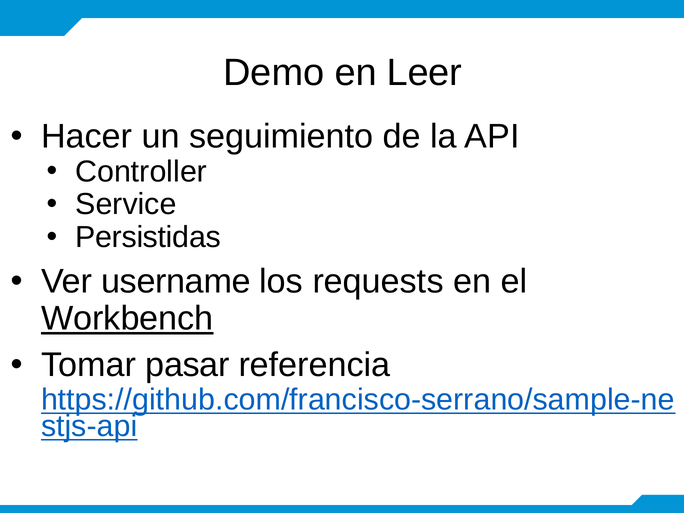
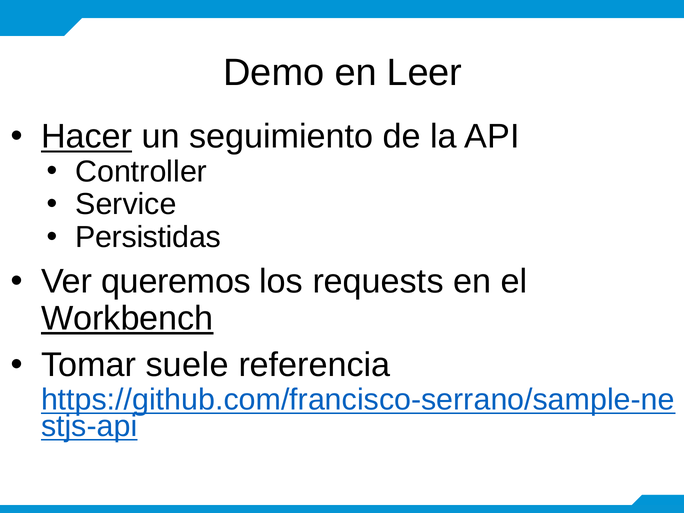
Hacer underline: none -> present
username: username -> queremos
pasar: pasar -> suele
